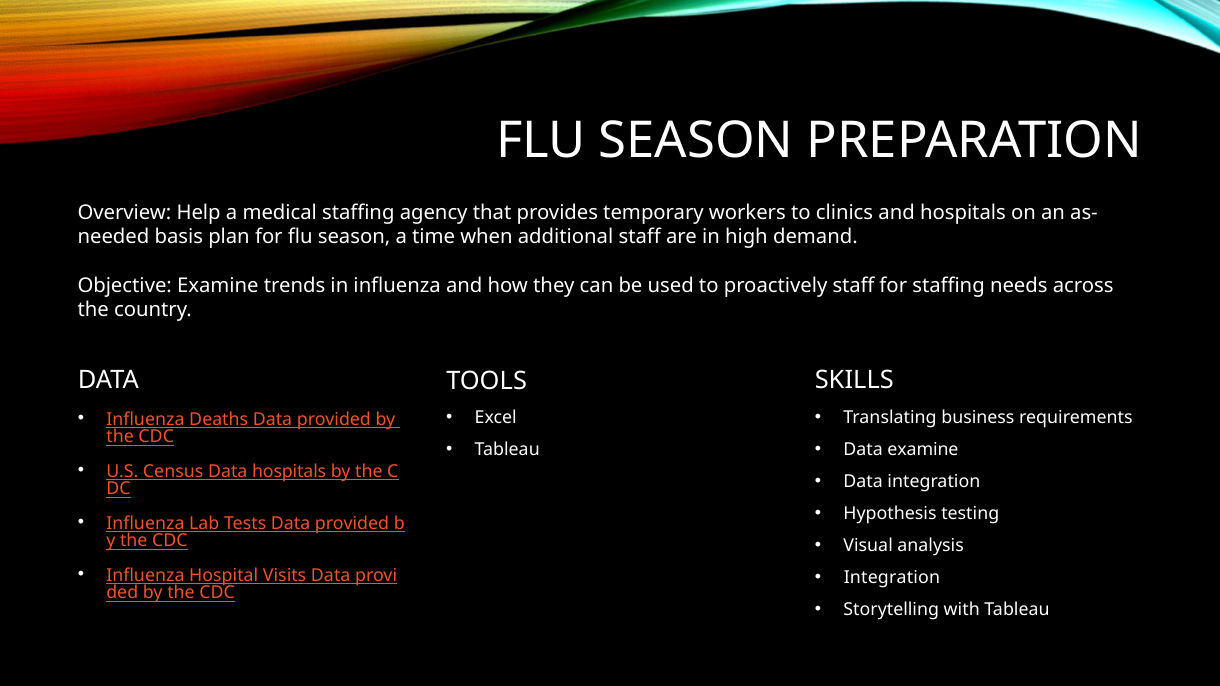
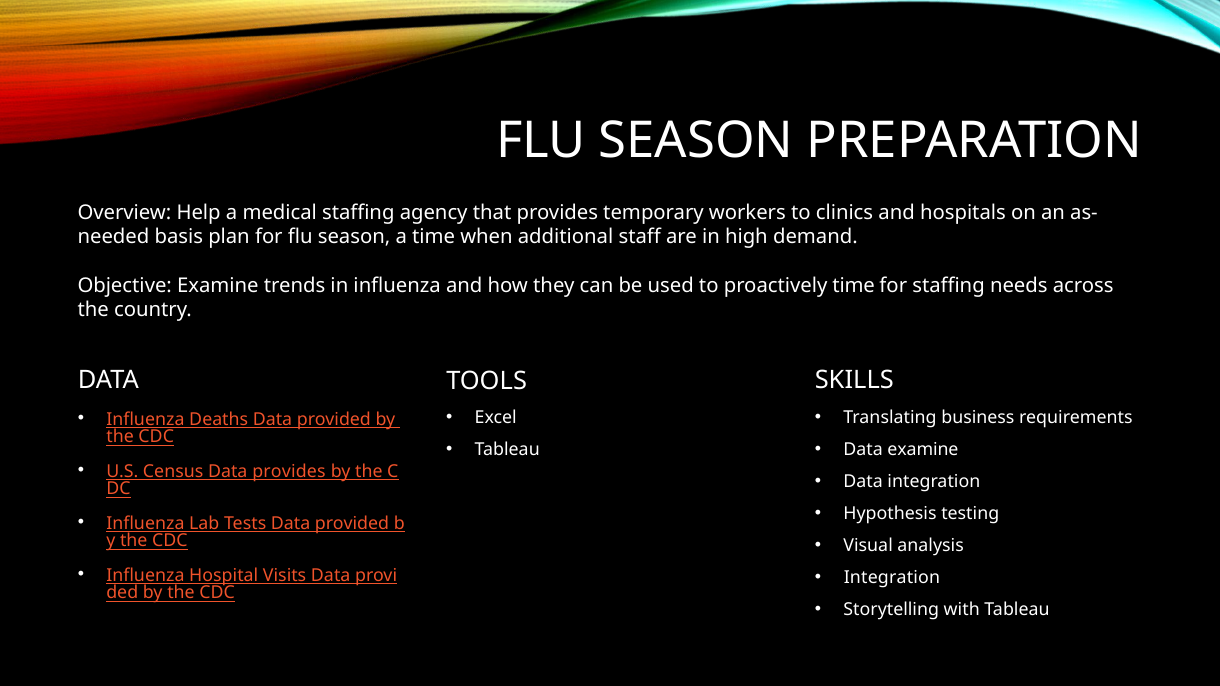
proactively staff: staff -> time
Data hospitals: hospitals -> provides
